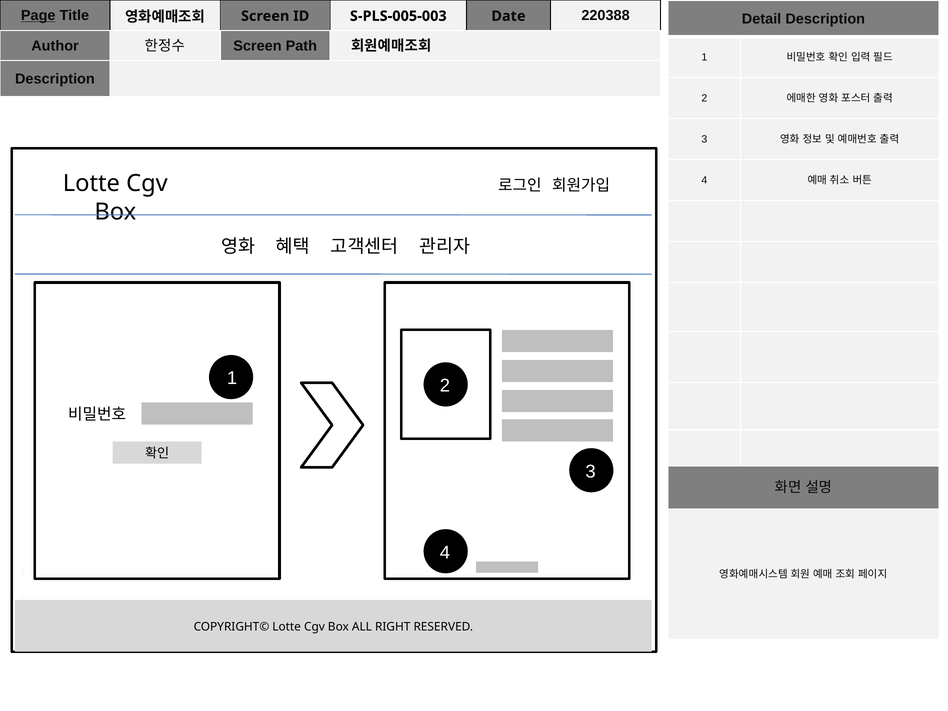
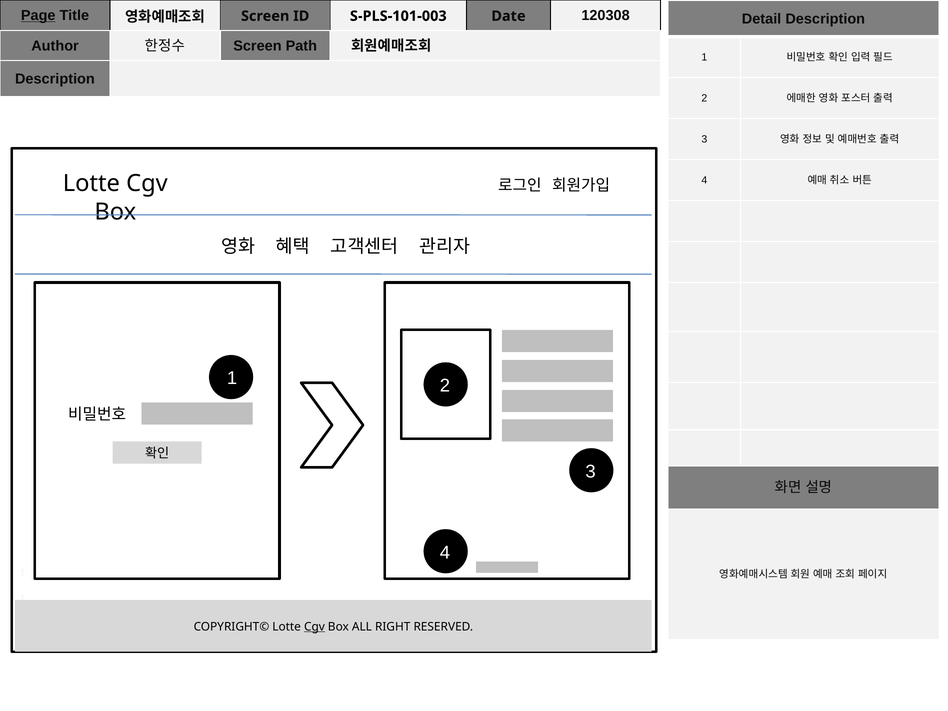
S-PLS-005-003: S-PLS-005-003 -> S-PLS-101-003
220388: 220388 -> 120308
Cgv at (314, 627) underline: none -> present
